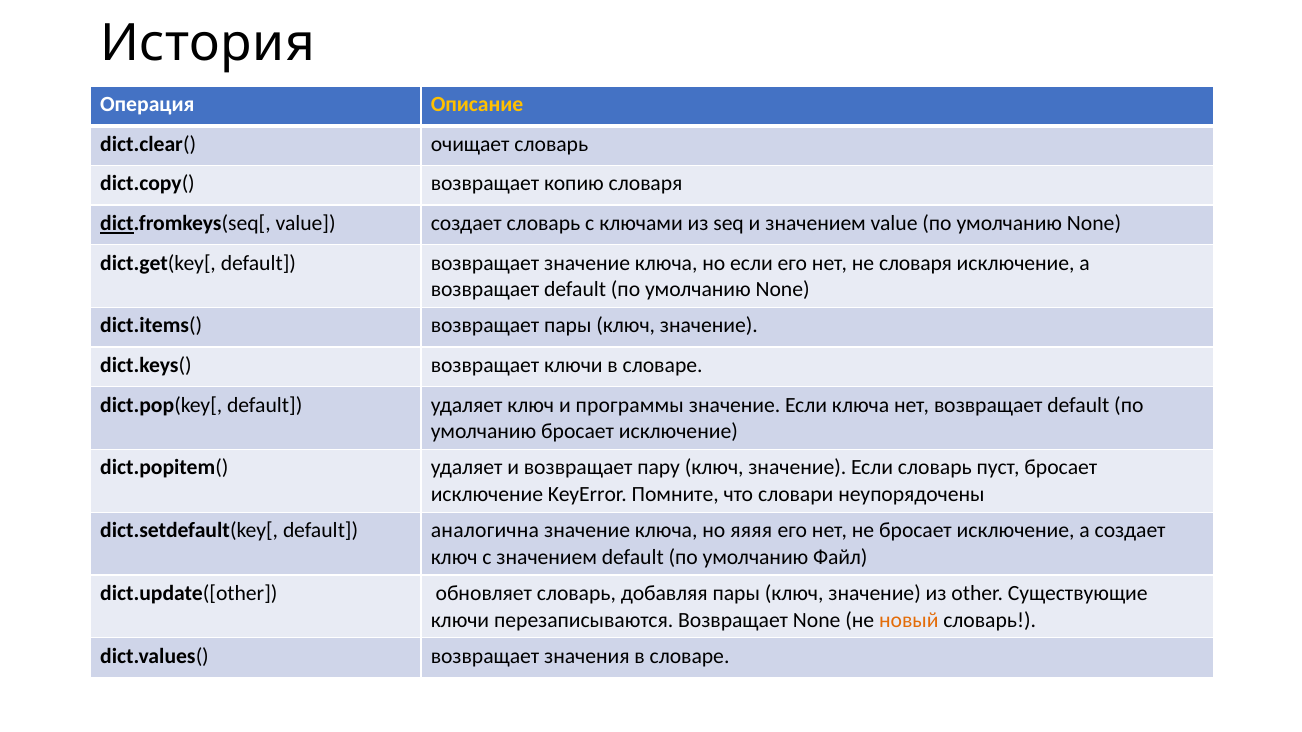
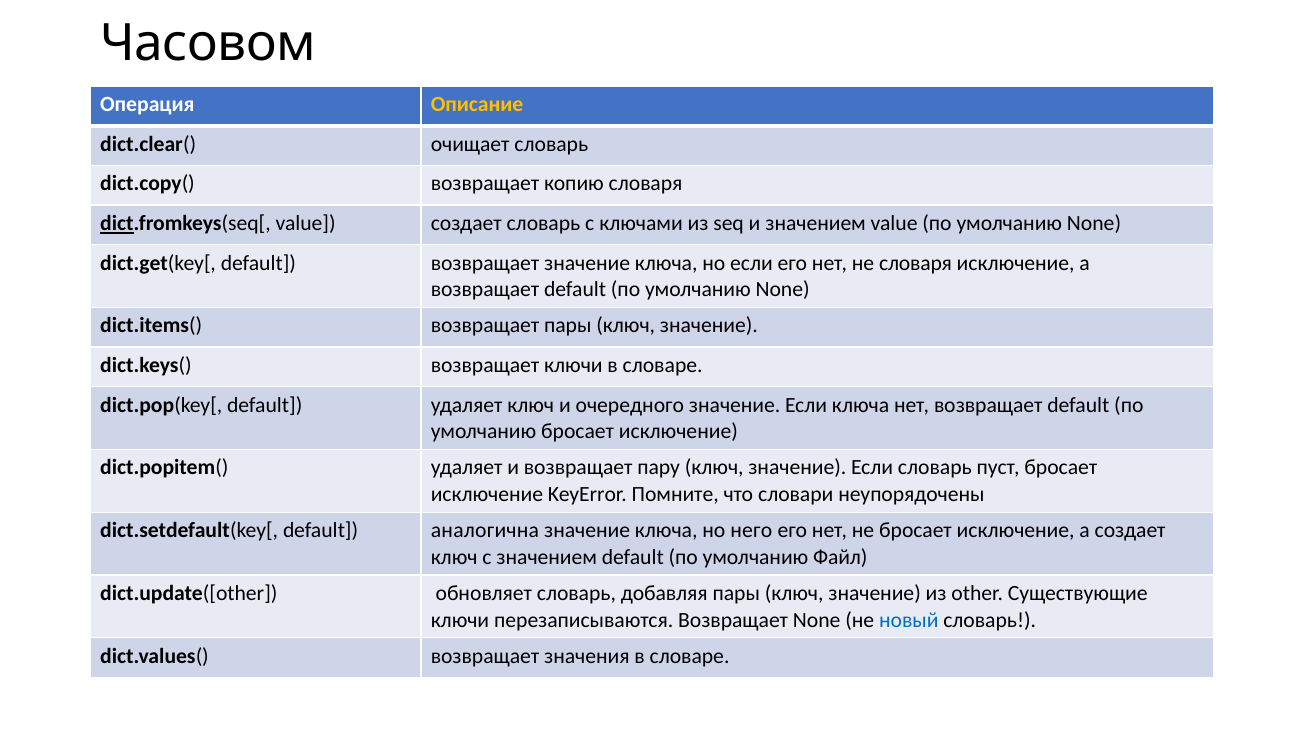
История: История -> Часовом
программы: программы -> очередного
яяяя: яяяя -> него
новый colour: orange -> blue
